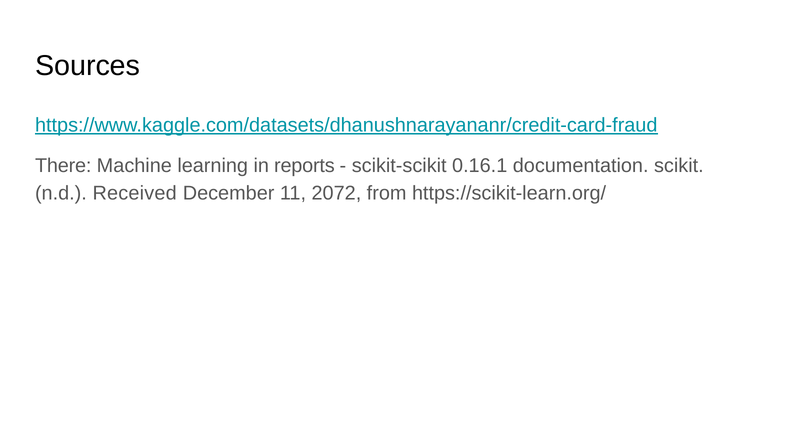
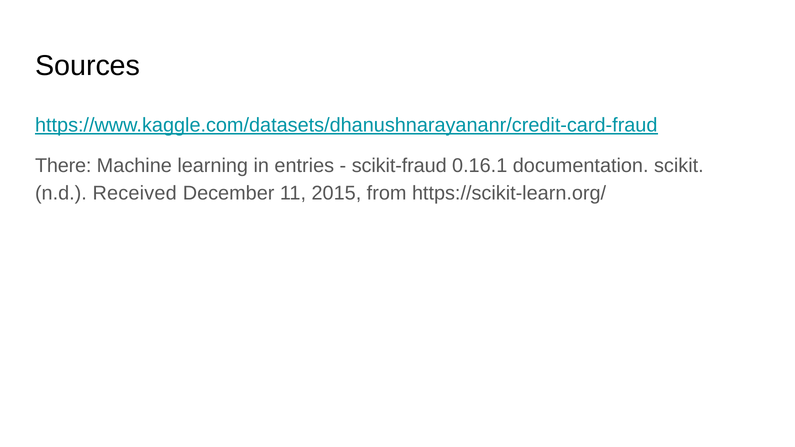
reports: reports -> entries
scikit-scikit: scikit-scikit -> scikit-fraud
2072: 2072 -> 2015
